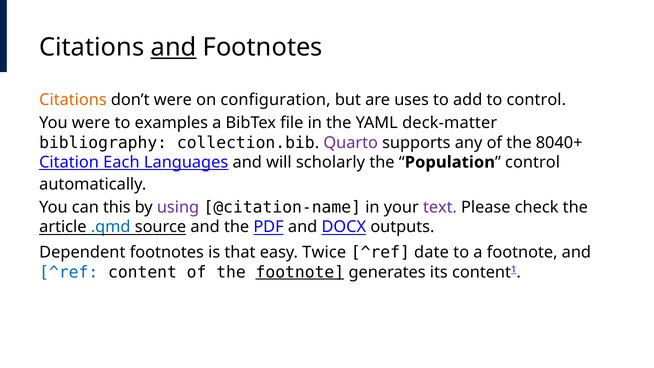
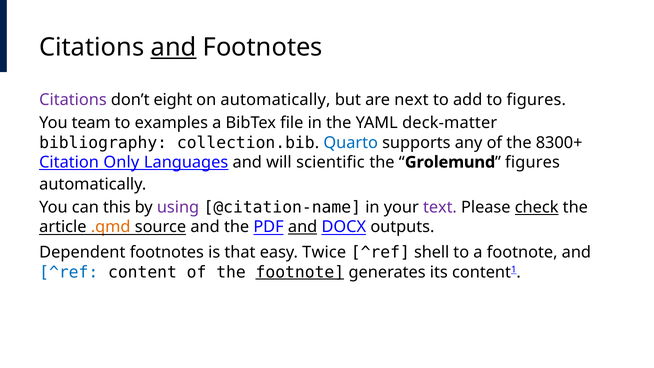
Citations at (73, 100) colour: orange -> purple
don’t were: were -> eight
on configuration: configuration -> automatically
uses: uses -> next
to control: control -> figures
You were: were -> team
Quarto colour: purple -> blue
8040+: 8040+ -> 8300+
Each: Each -> Only
scholarly: scholarly -> scientific
Population: Population -> Grolemund
control at (533, 162): control -> figures
check underline: none -> present
.qmd colour: blue -> orange
and at (303, 227) underline: none -> present
date: date -> shell
